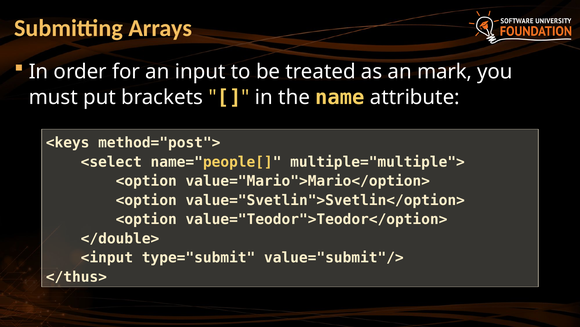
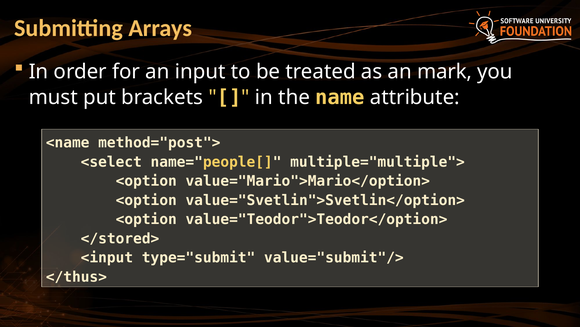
<keys: <keys -> <name
</double>: </double> -> </stored>
